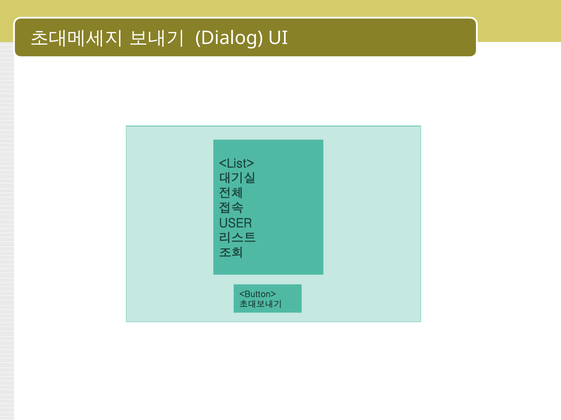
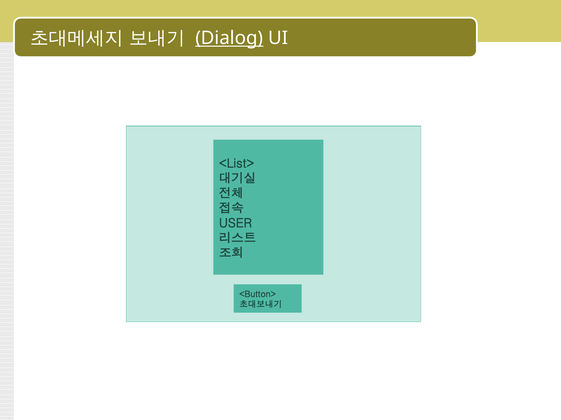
Dialog underline: none -> present
